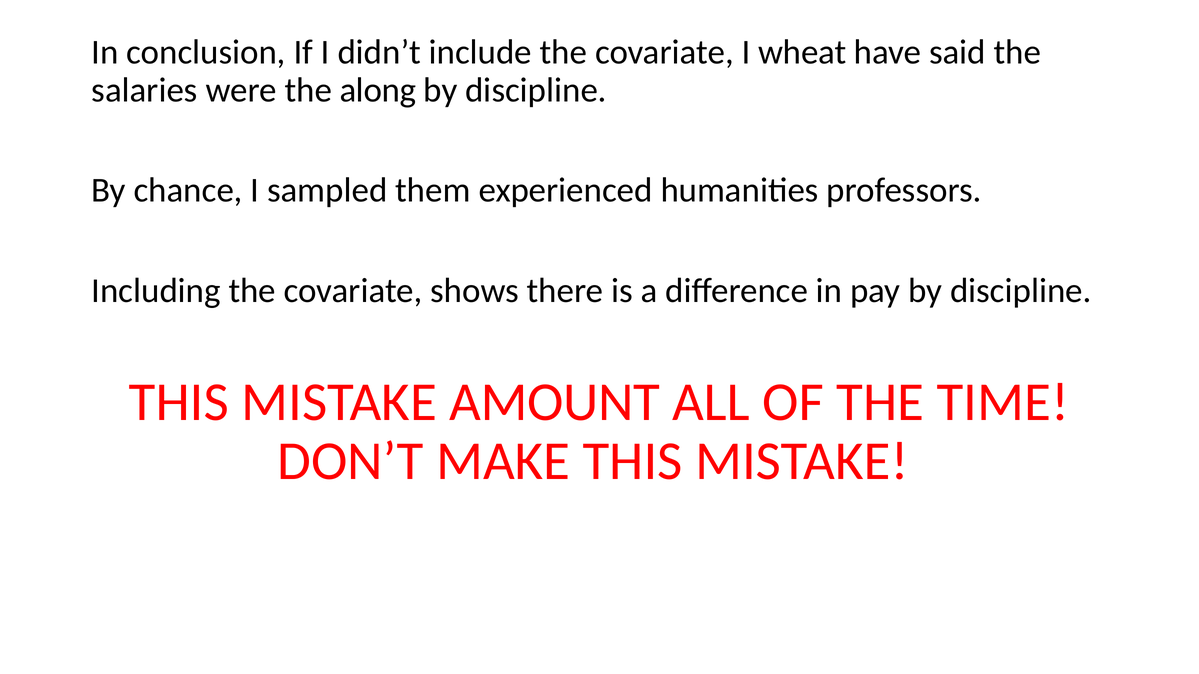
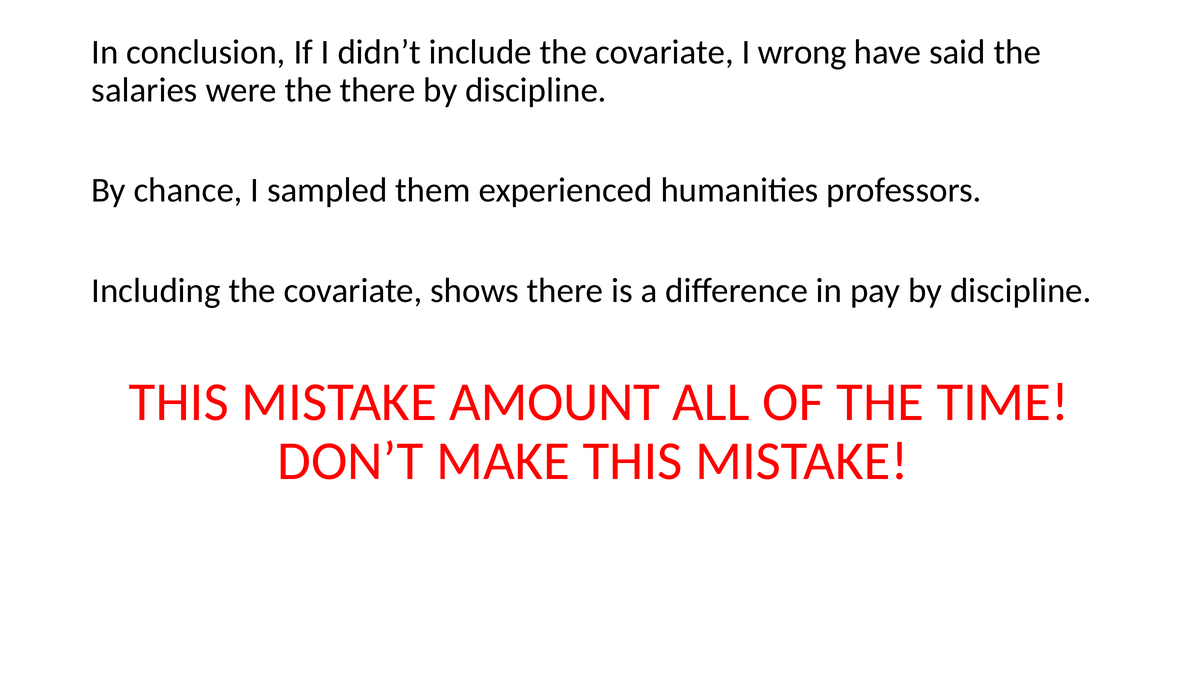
wheat: wheat -> wrong
the along: along -> there
